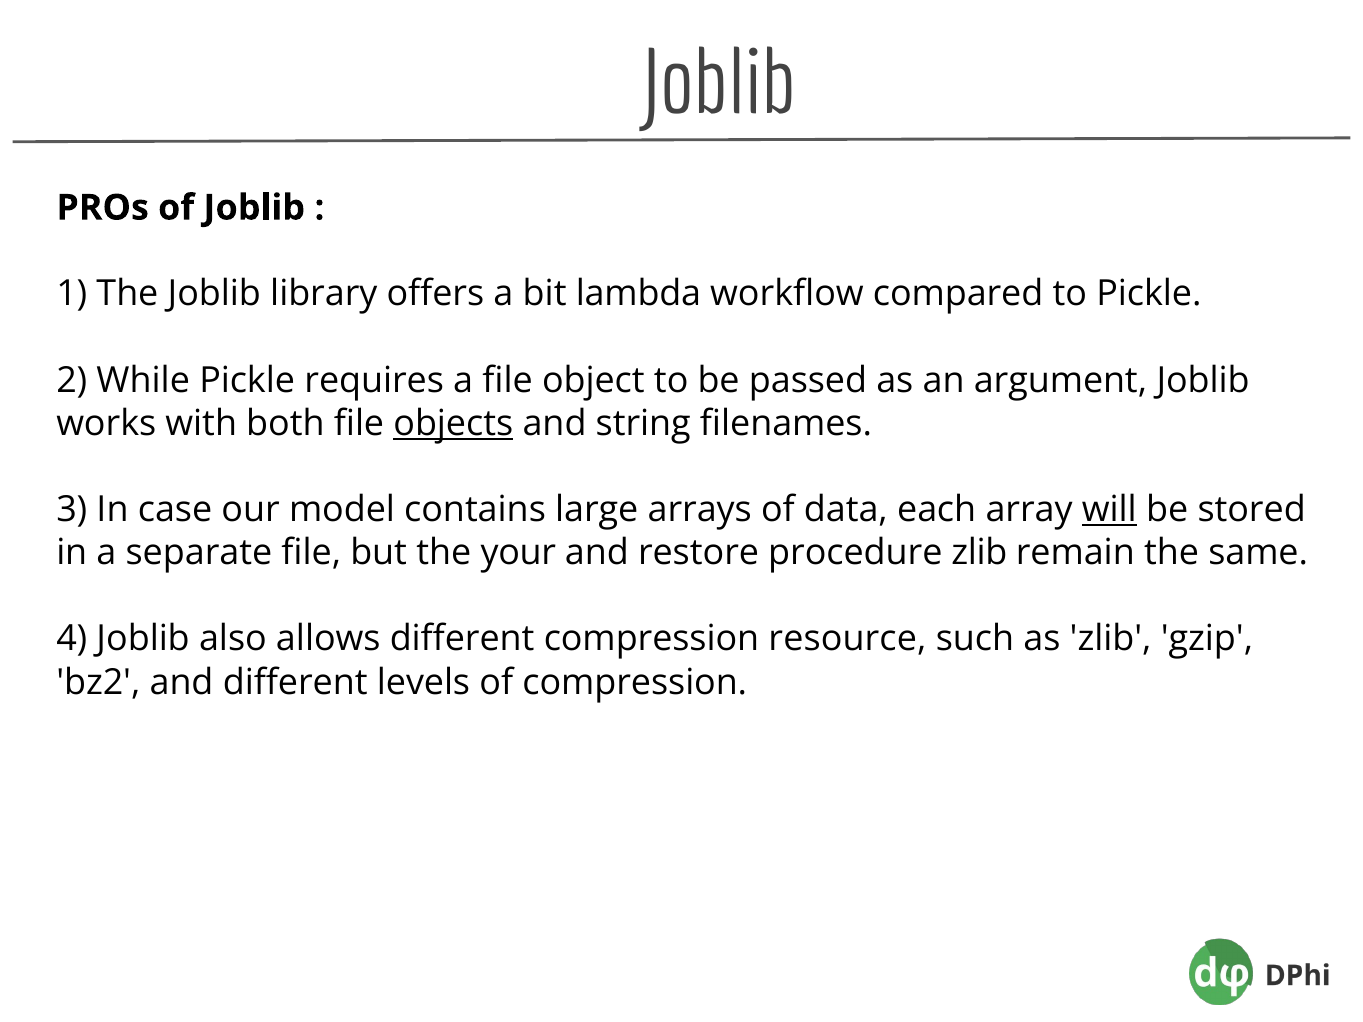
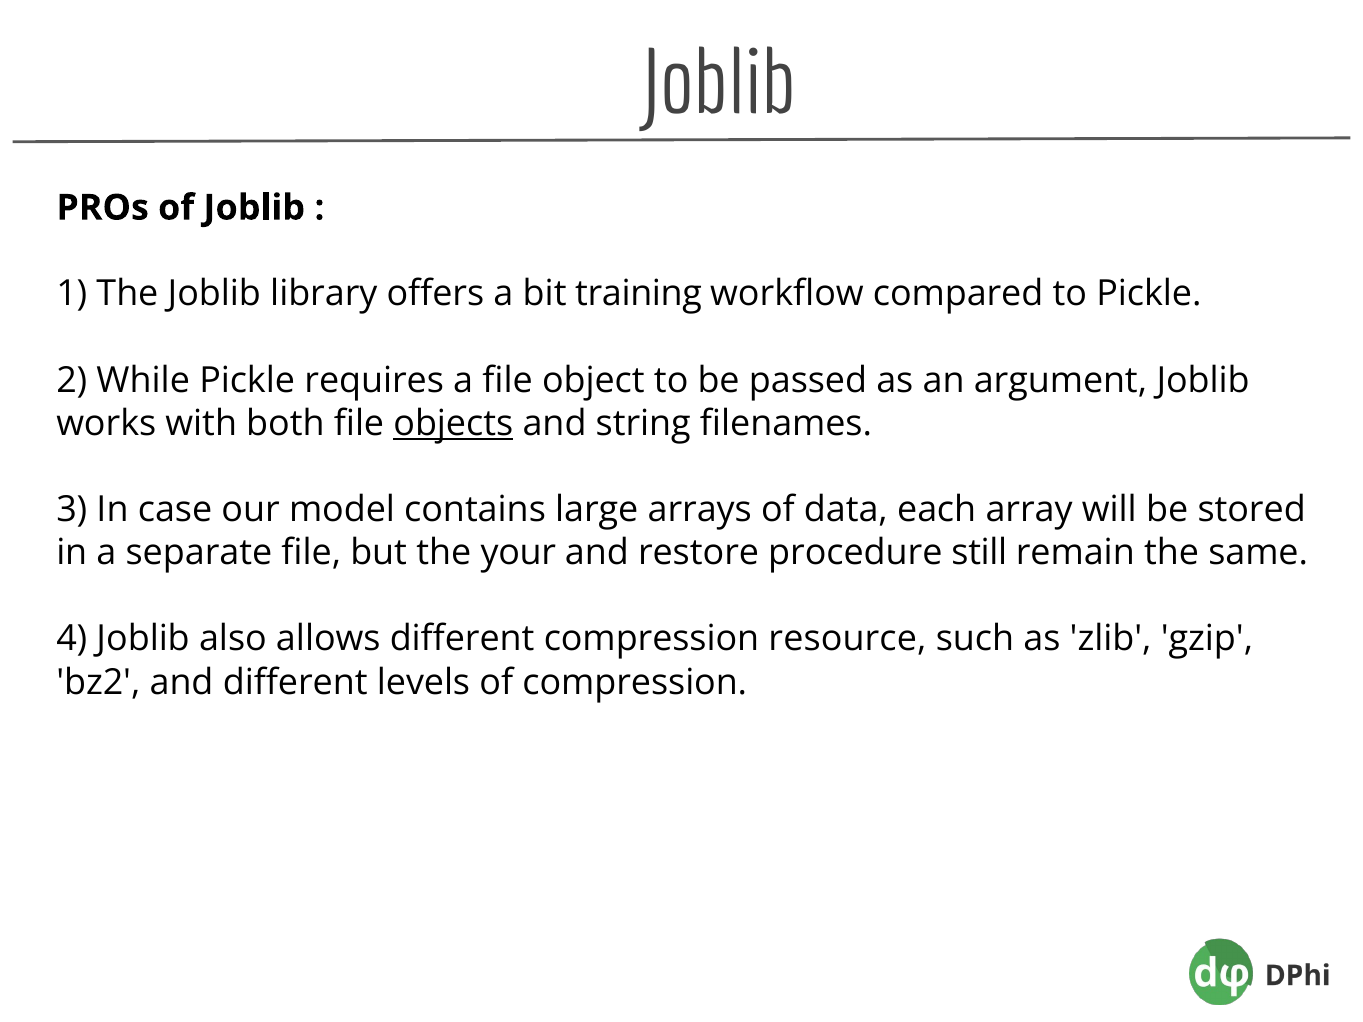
lambda: lambda -> training
will underline: present -> none
procedure zlib: zlib -> still
